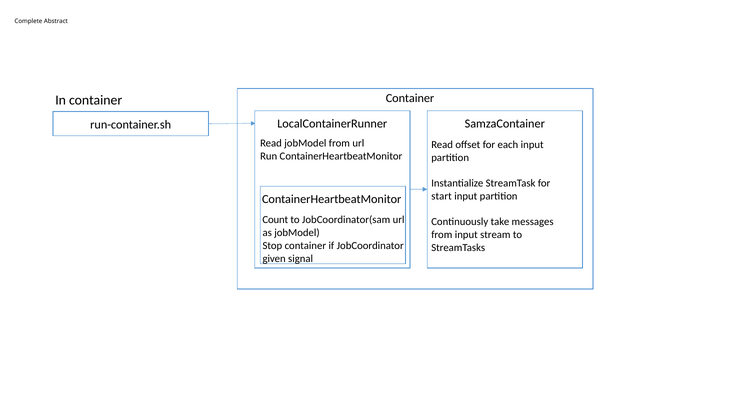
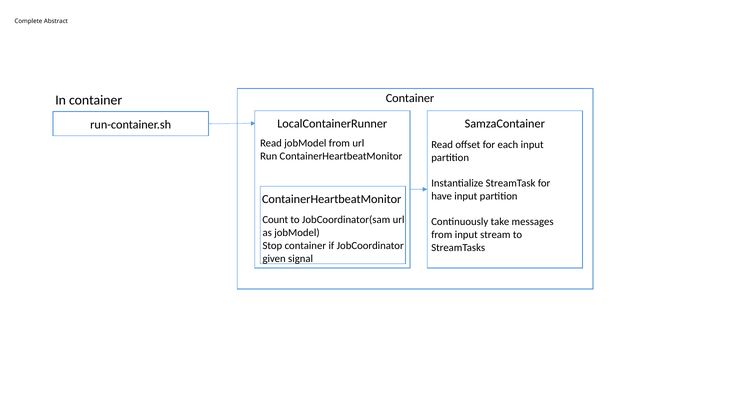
start: start -> have
